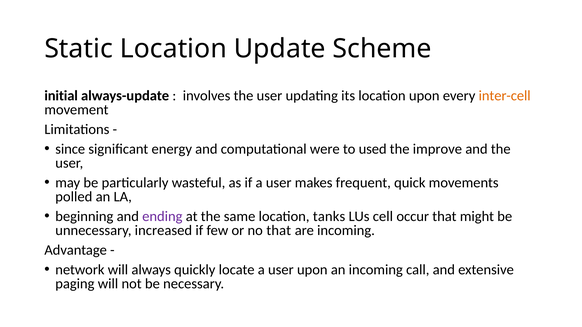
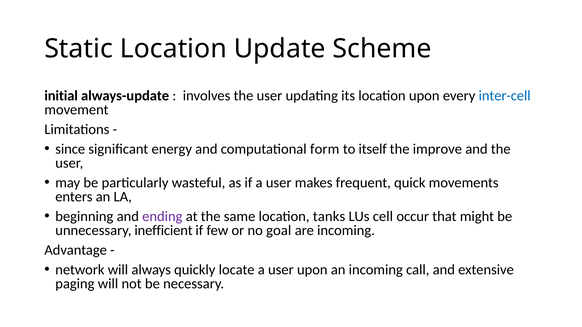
inter-cell colour: orange -> blue
were: were -> form
used: used -> itself
polled: polled -> enters
increased: increased -> inefficient
no that: that -> goal
